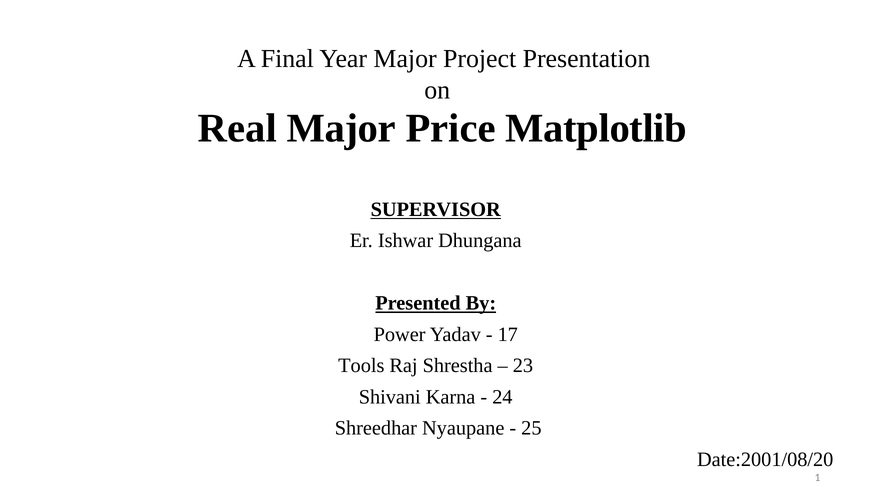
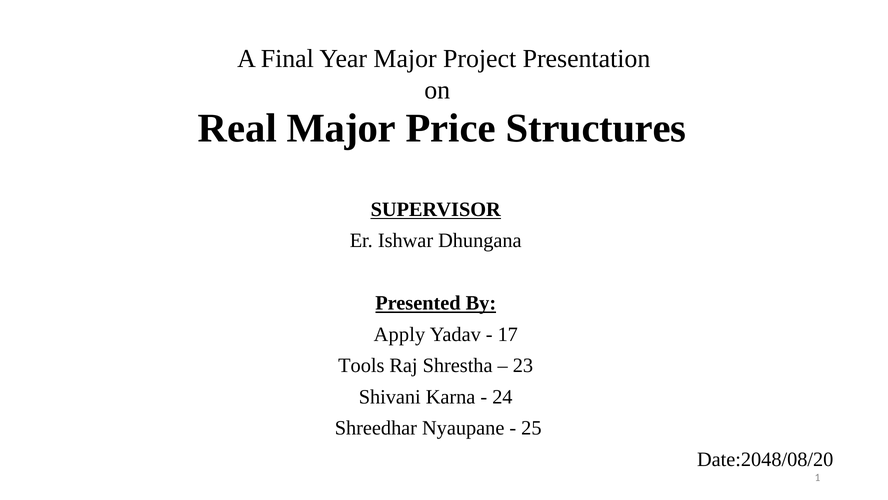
Matplotlib: Matplotlib -> Structures
Power: Power -> Apply
Date:2001/08/20: Date:2001/08/20 -> Date:2048/08/20
